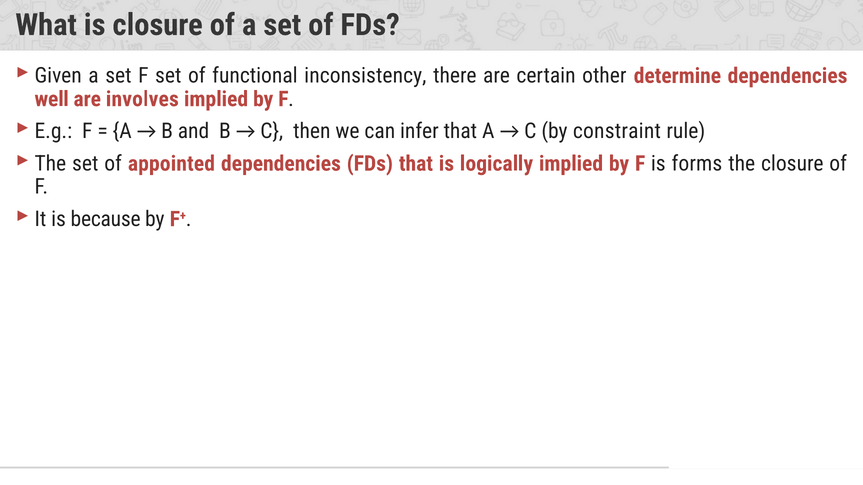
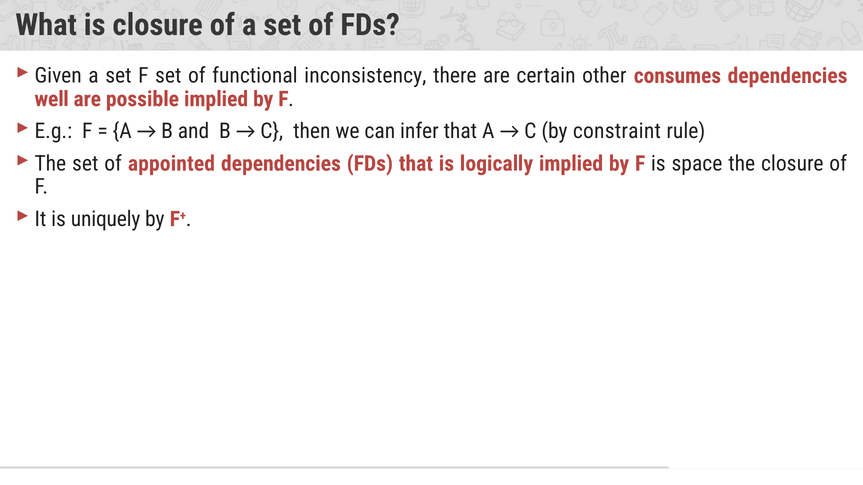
determine: determine -> consumes
involves: involves -> possible
forms: forms -> space
because: because -> uniquely
